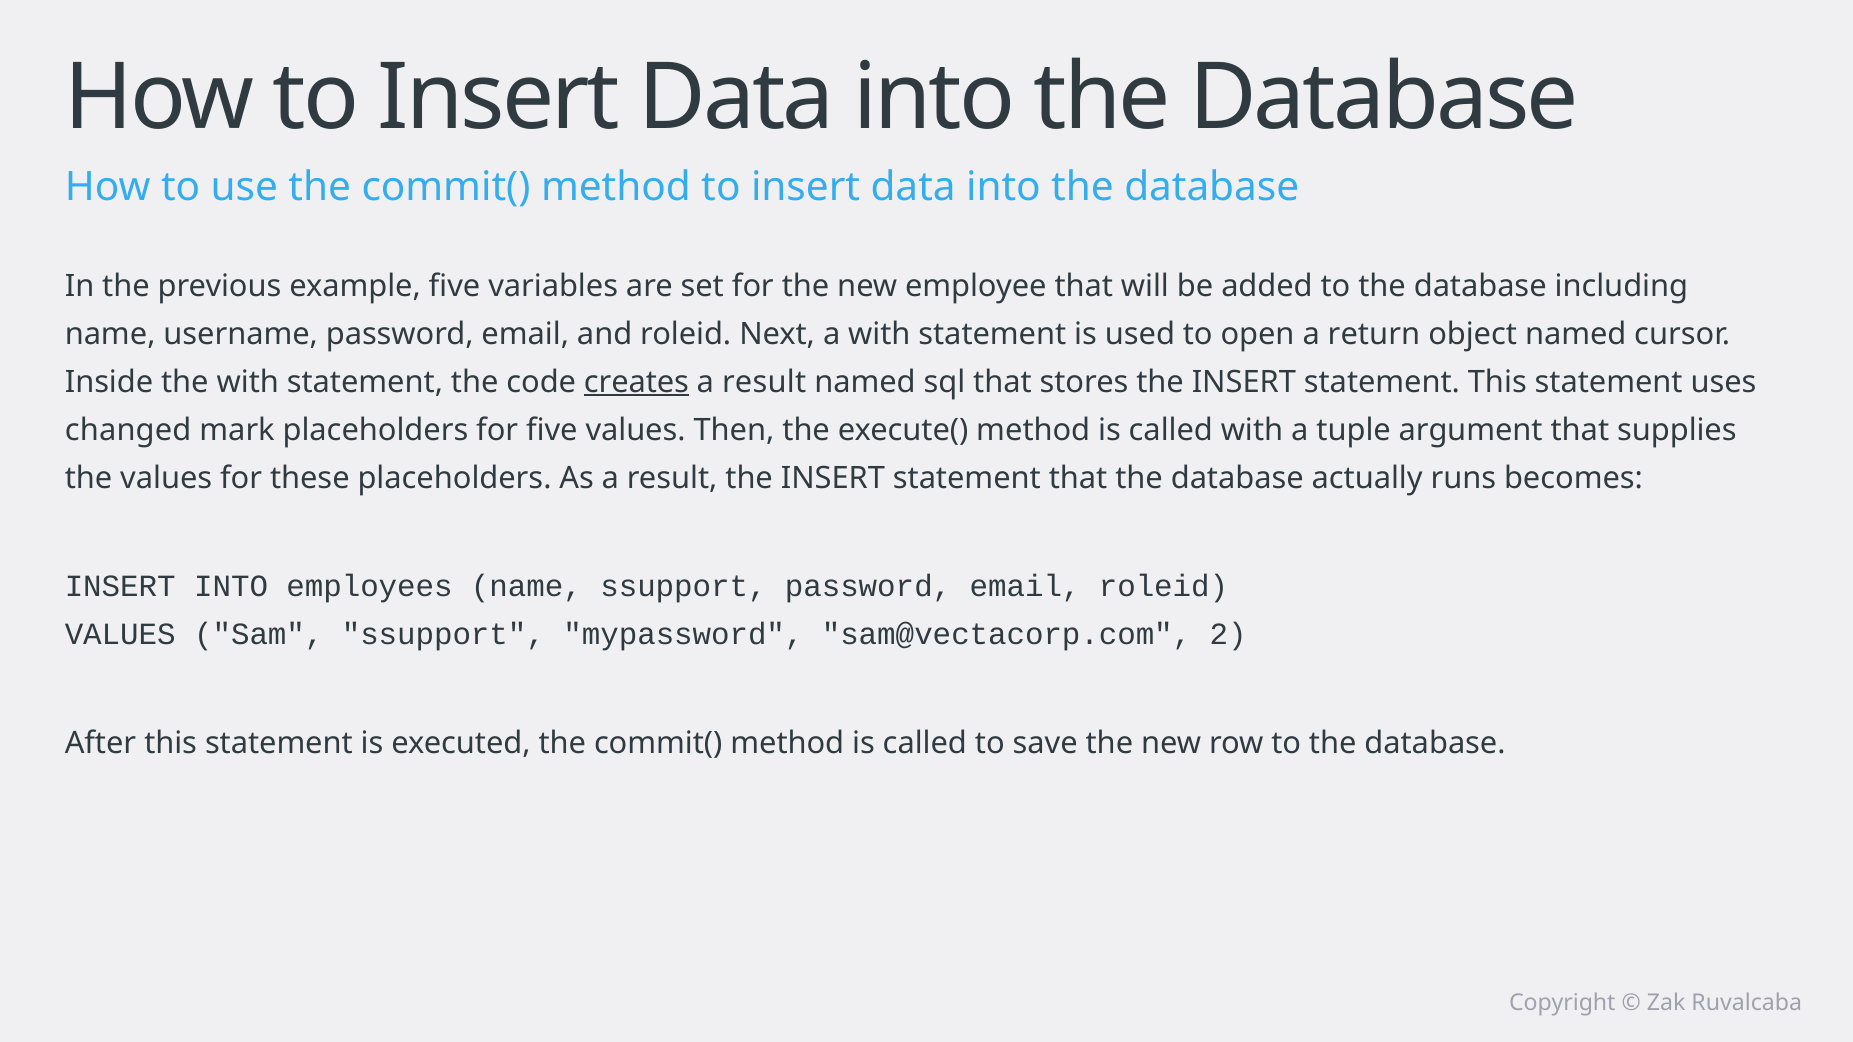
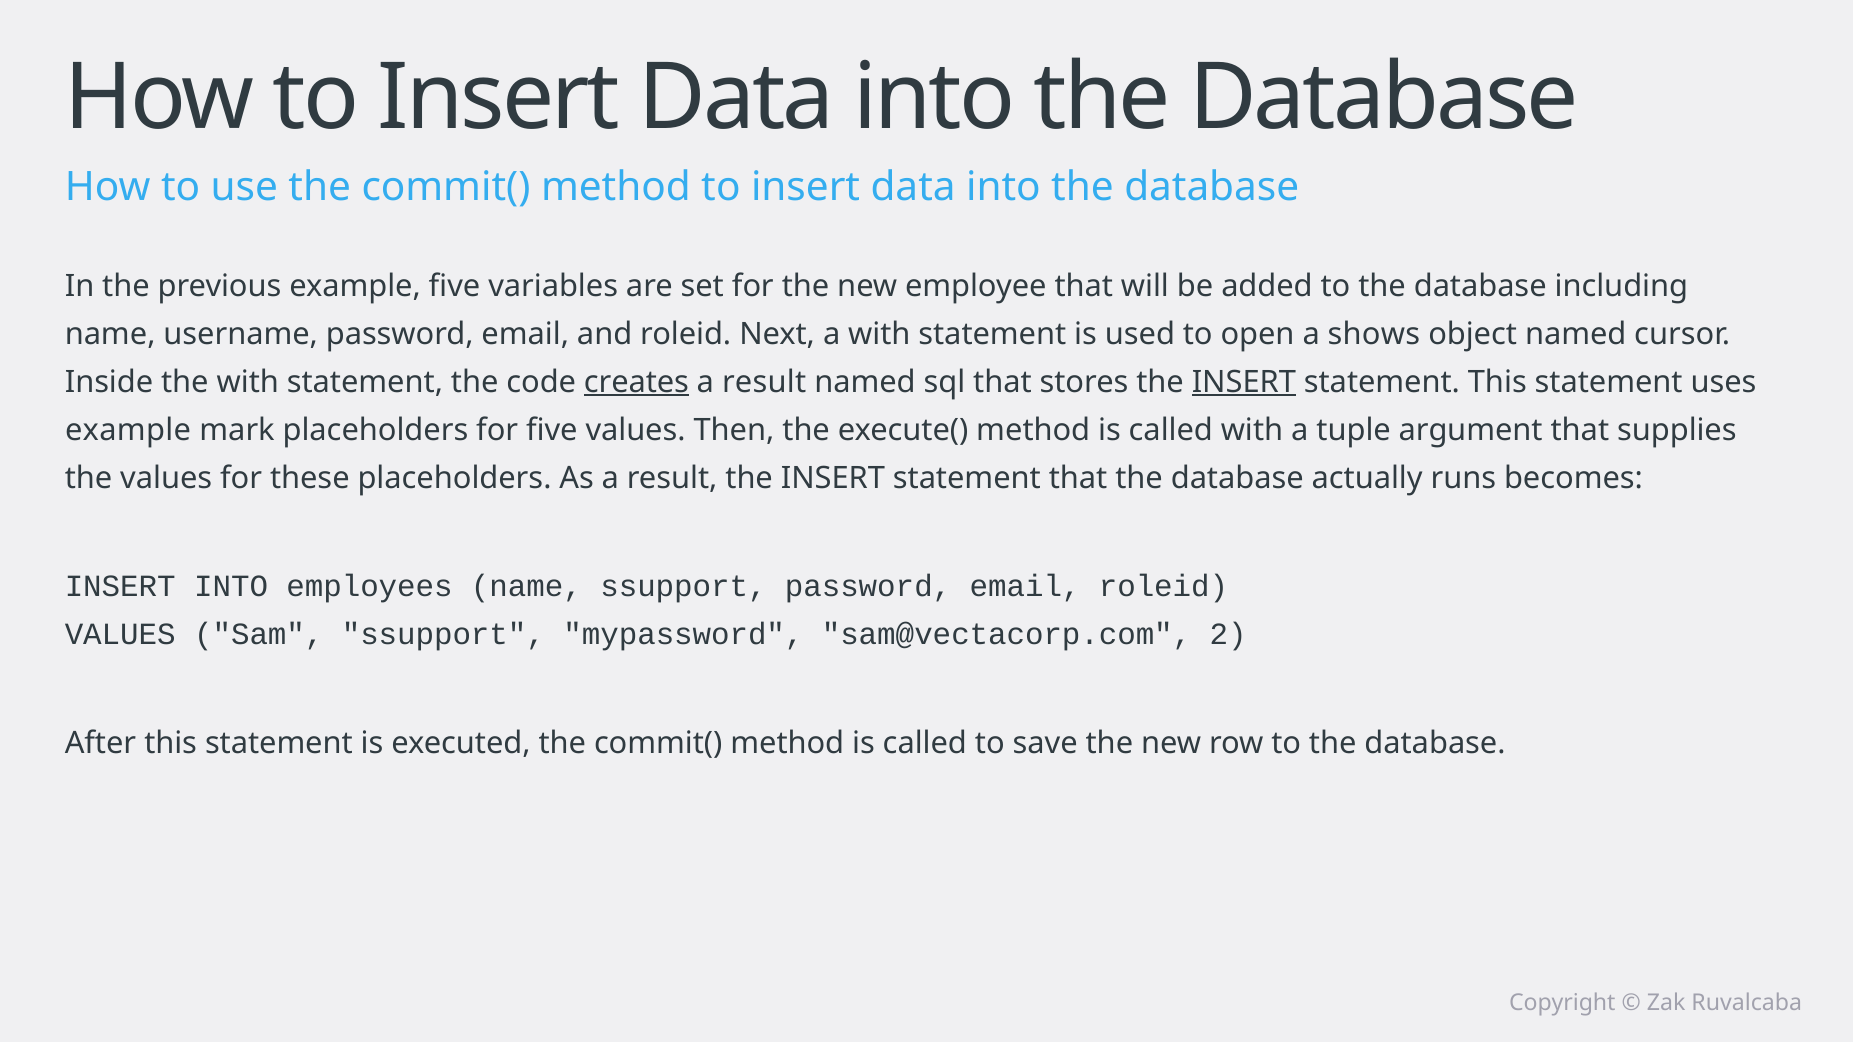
return: return -> shows
INSERT at (1244, 382) underline: none -> present
changed at (128, 430): changed -> example
